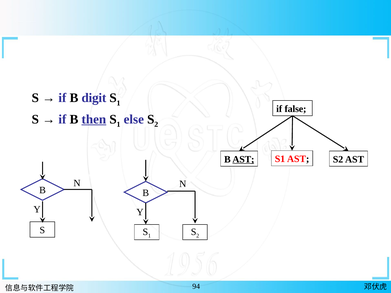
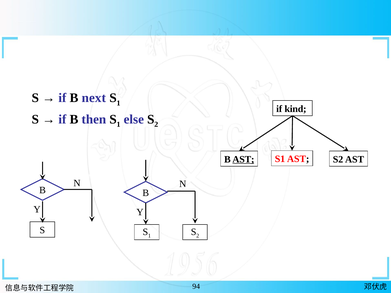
digit: digit -> next
false: false -> kind
then underline: present -> none
